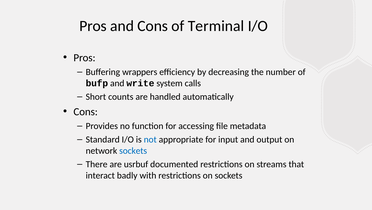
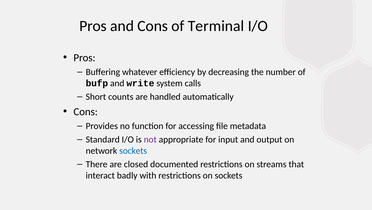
wrappers: wrappers -> whatever
not colour: blue -> purple
usrbuf: usrbuf -> closed
